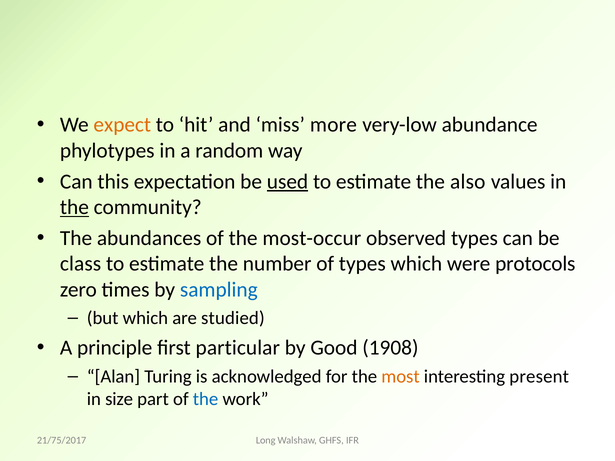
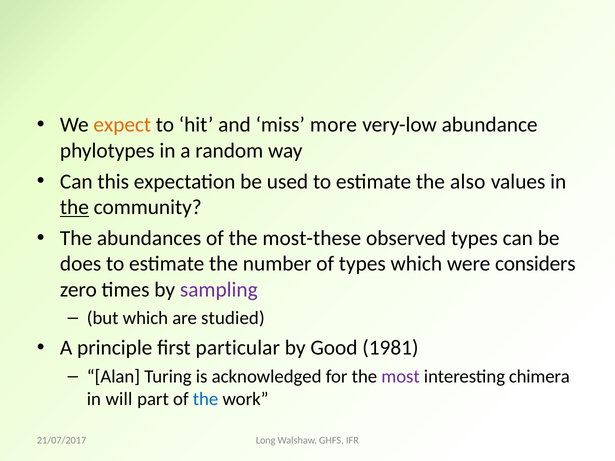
used underline: present -> none
most-occur: most-occur -> most-these
class: class -> does
protocols: protocols -> considers
sampling colour: blue -> purple
1908: 1908 -> 1981
most colour: orange -> purple
present: present -> chimera
size: size -> will
21/75/2017: 21/75/2017 -> 21/07/2017
